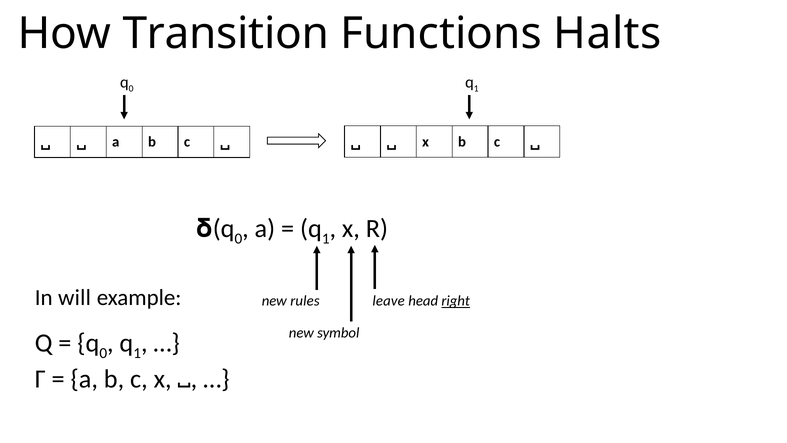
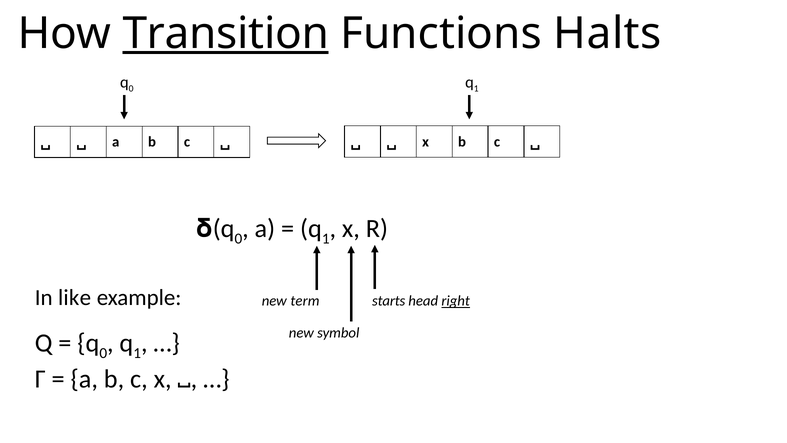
Transition underline: none -> present
will: will -> like
rules: rules -> term
leave: leave -> starts
